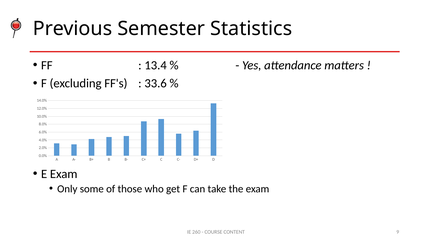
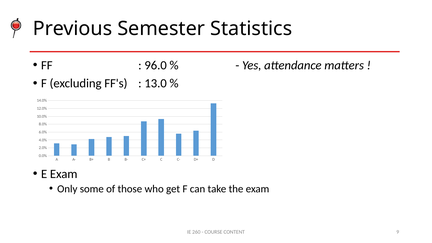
13.4: 13.4 -> 96.0
33.6: 33.6 -> 13.0
